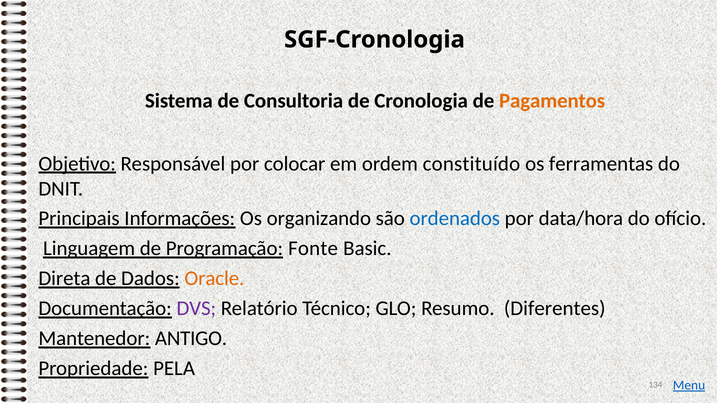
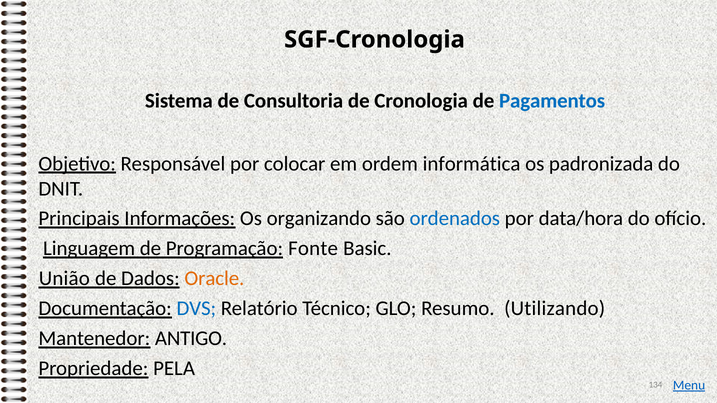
Pagamentos colour: orange -> blue
constituído: constituído -> informática
ferramentas: ferramentas -> padronizada
Direta: Direta -> União
DVS colour: purple -> blue
Diferentes: Diferentes -> Utilizando
